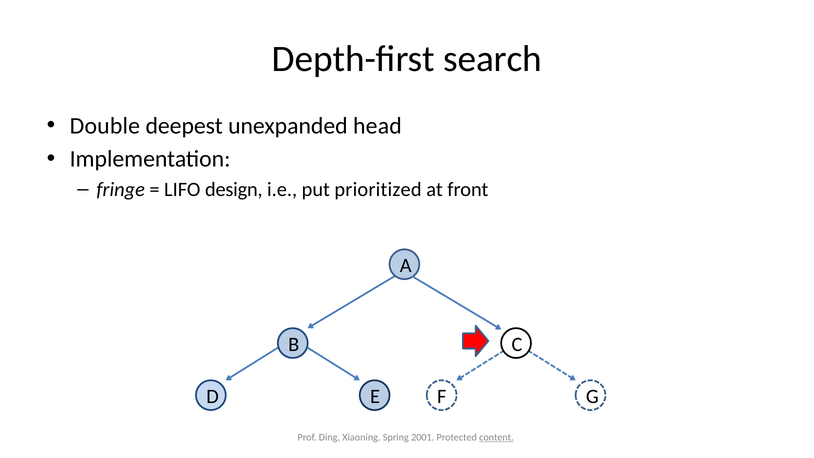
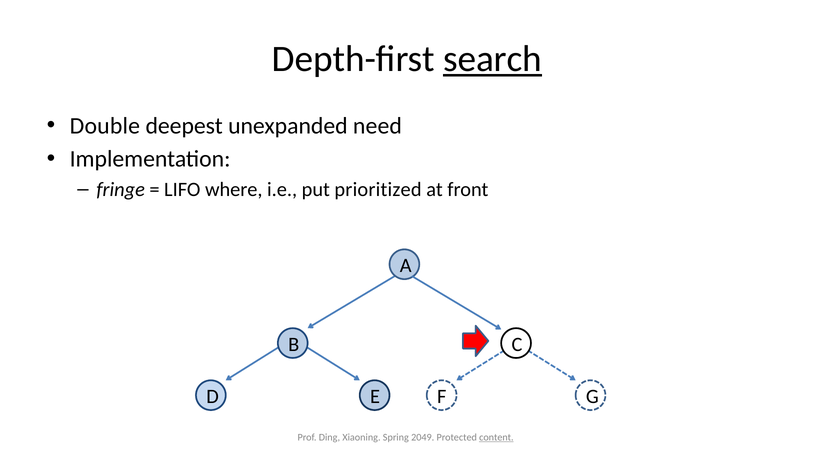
search underline: none -> present
head: head -> need
design: design -> where
2001: 2001 -> 2049
